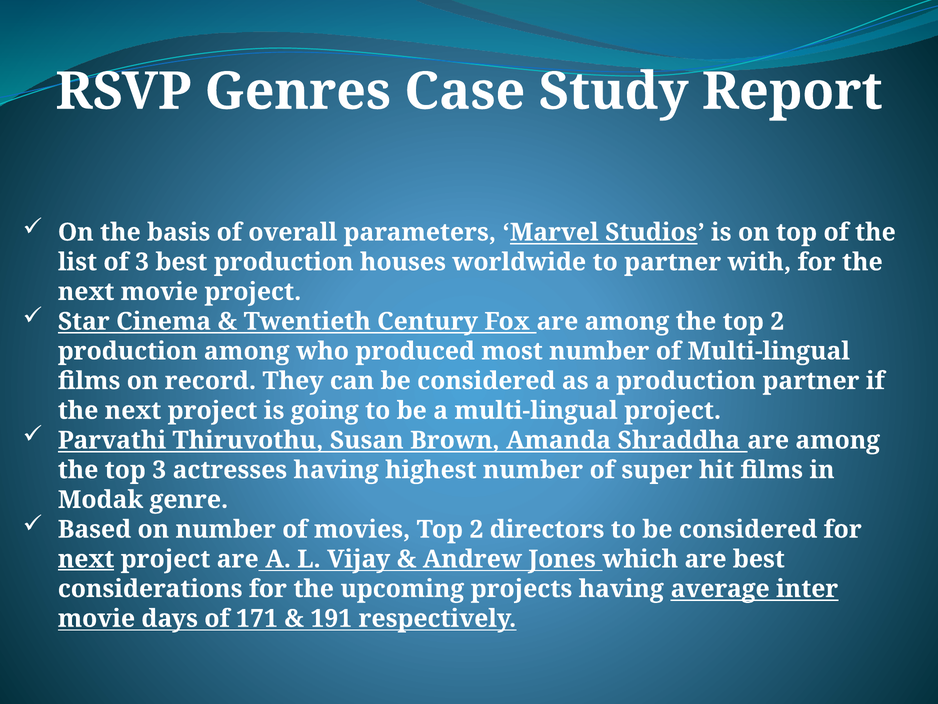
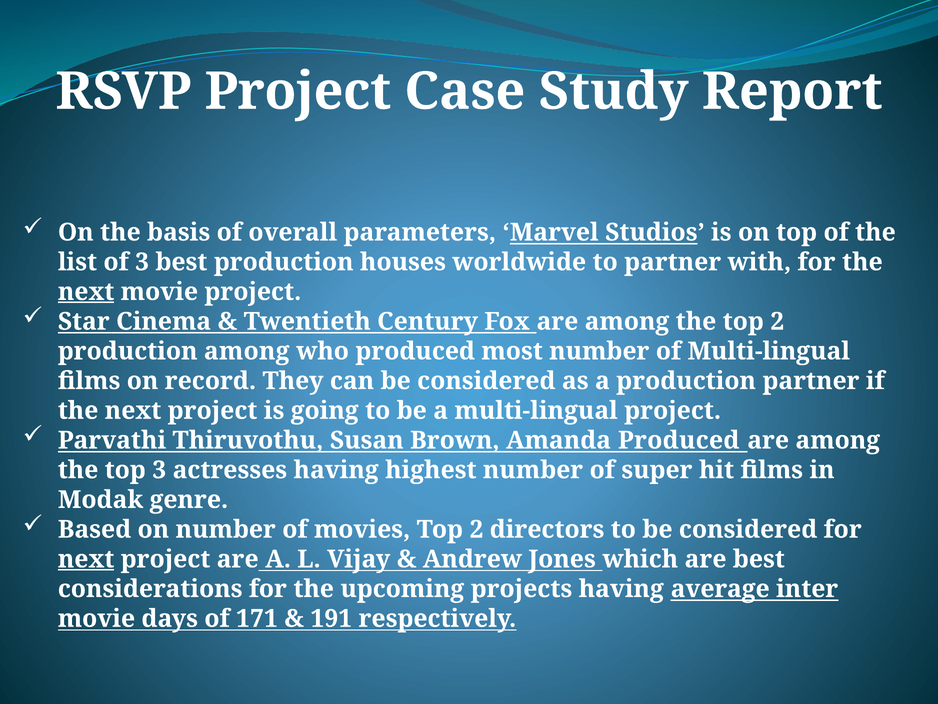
RSVP Genres: Genres -> Project
next at (86, 292) underline: none -> present
Amanda Shraddha: Shraddha -> Produced
